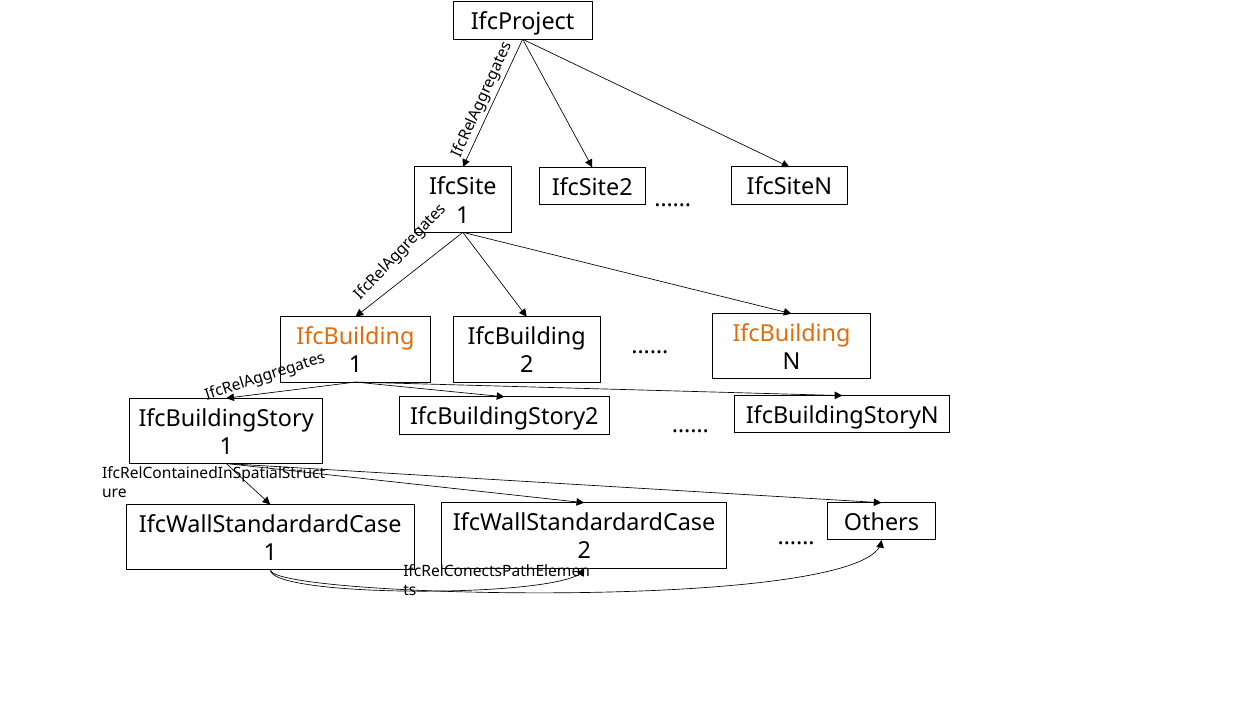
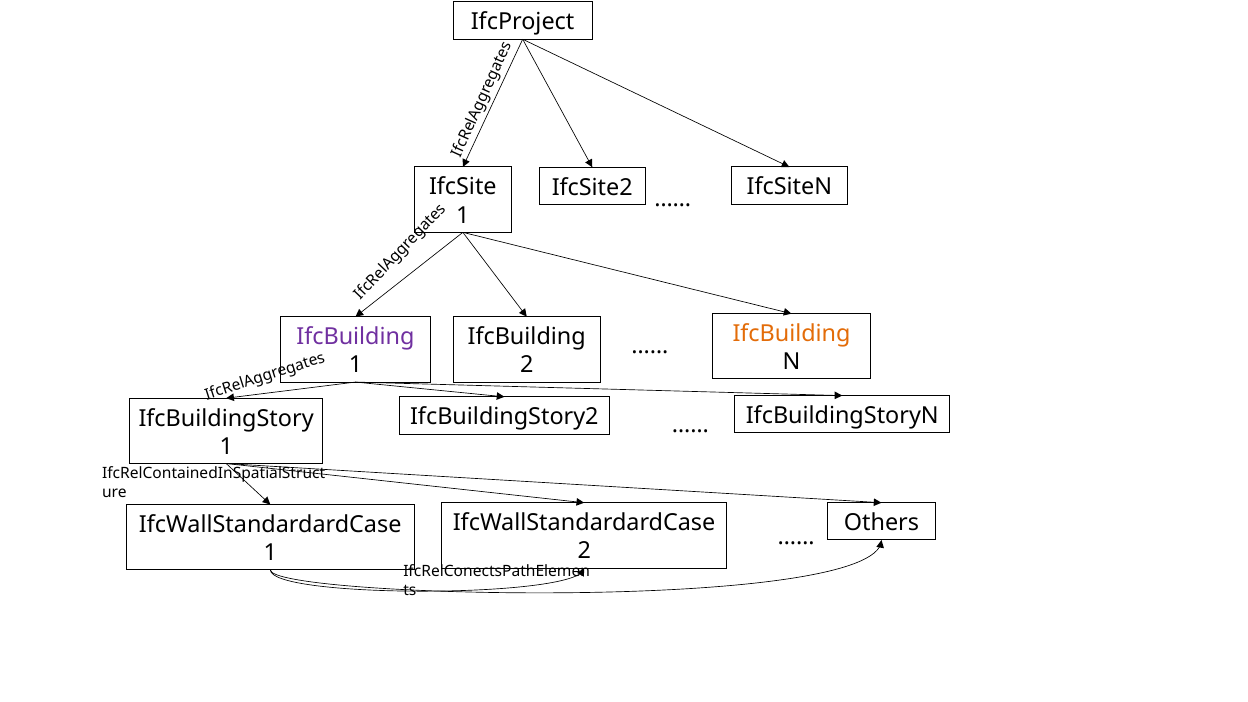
IfcBuilding at (355, 337) colour: orange -> purple
